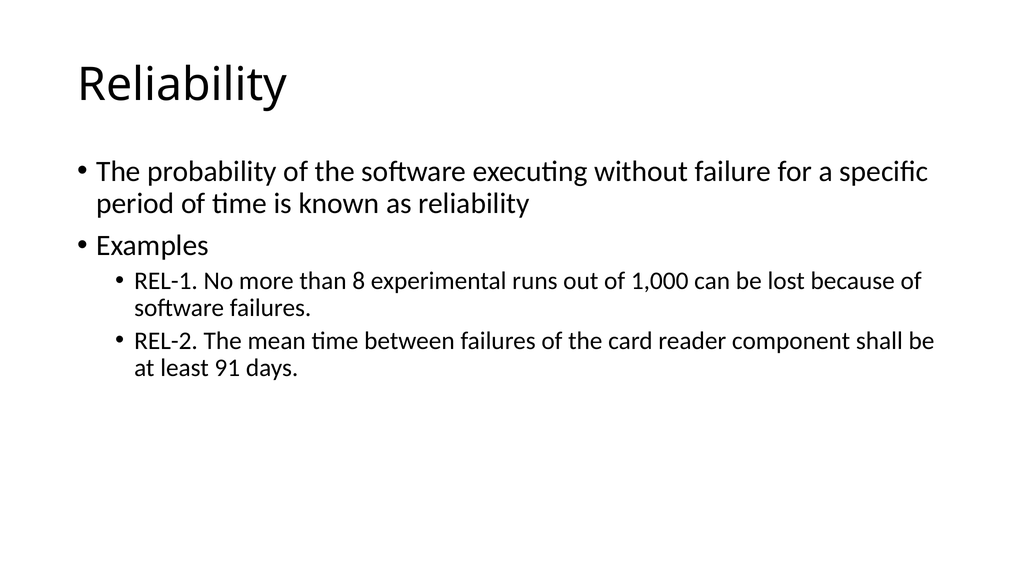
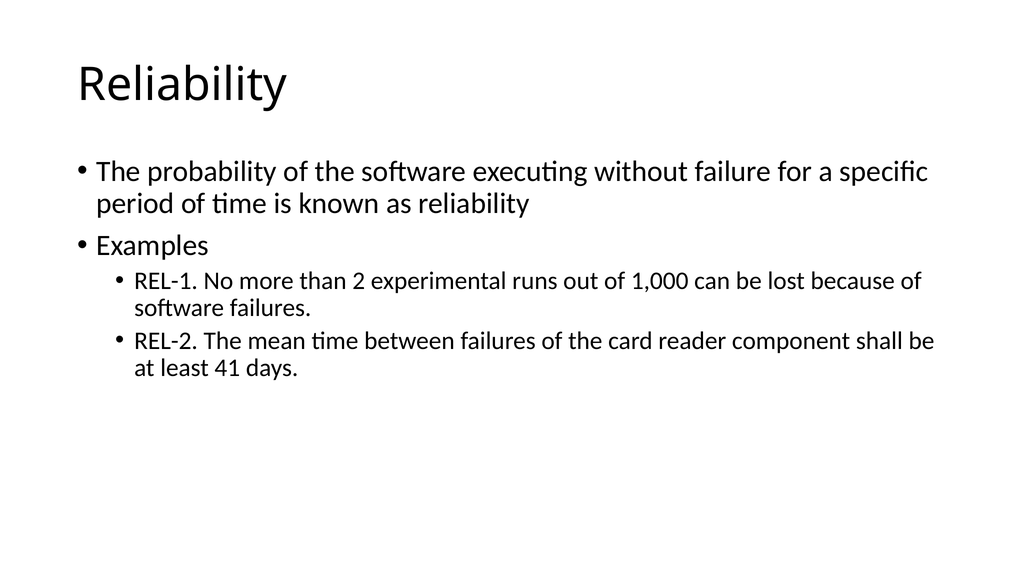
8: 8 -> 2
91: 91 -> 41
